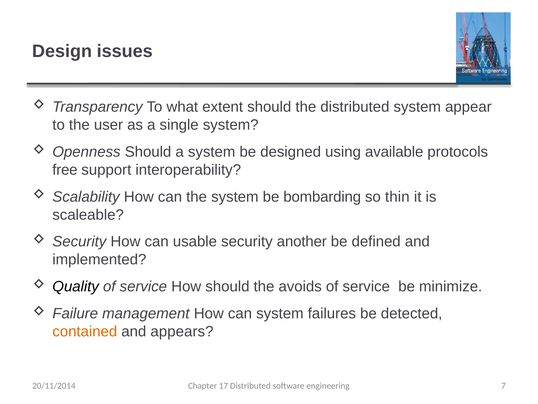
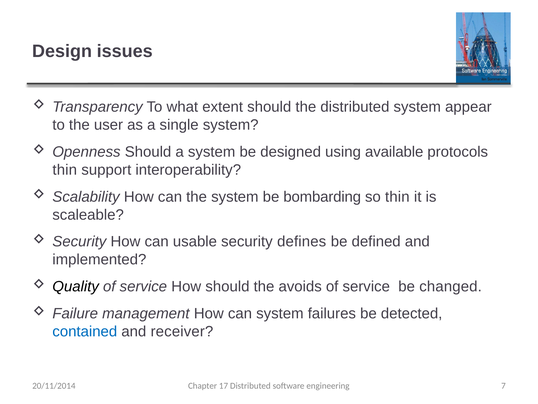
free at (65, 170): free -> thin
another: another -> defines
minimize: minimize -> changed
contained colour: orange -> blue
appears: appears -> receiver
